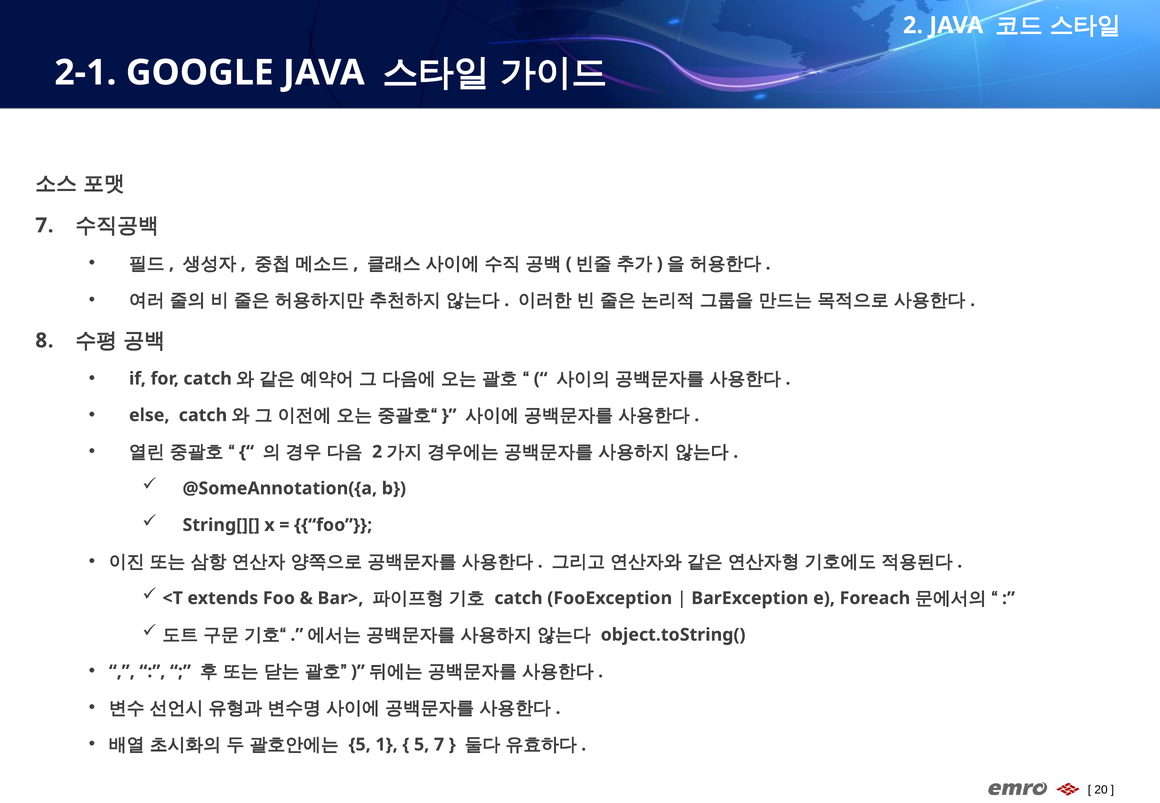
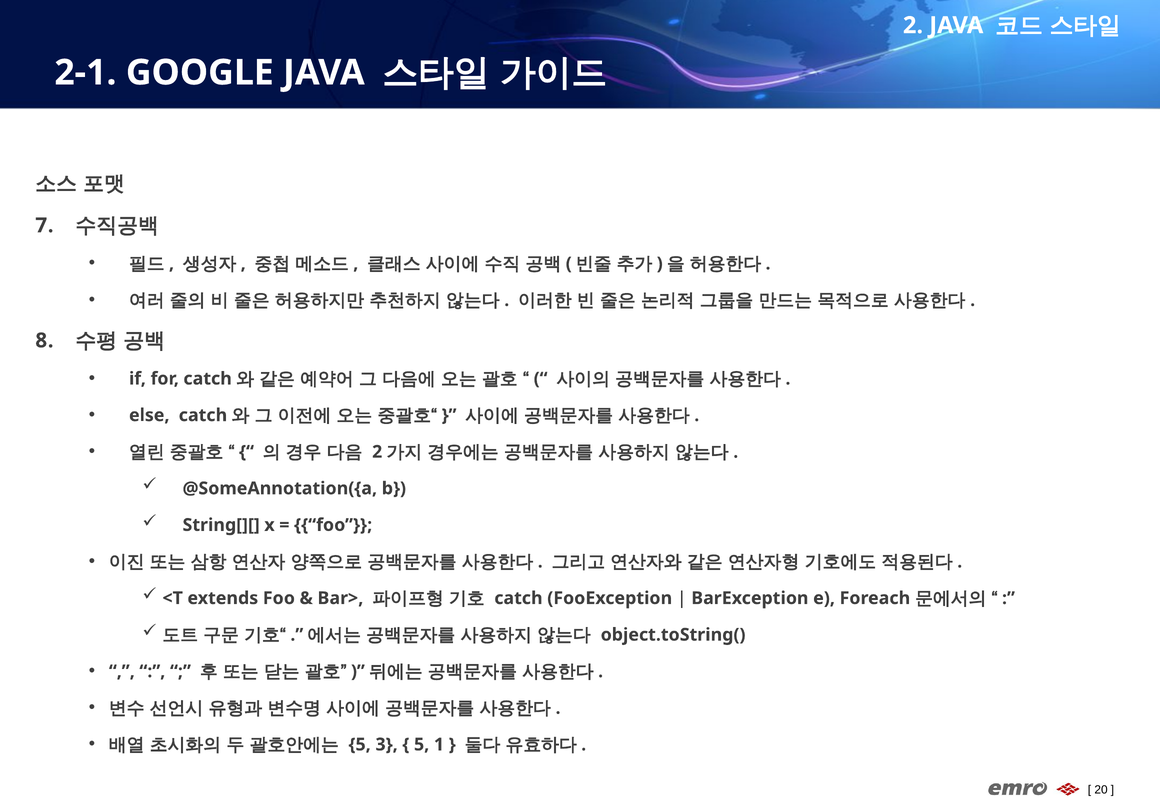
1: 1 -> 3
5 7: 7 -> 1
